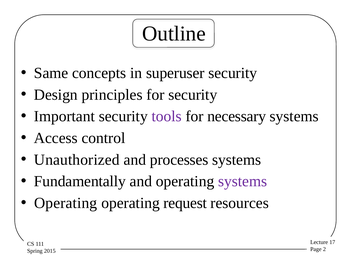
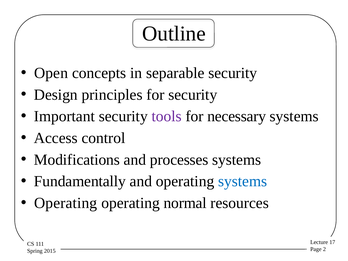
Same: Same -> Open
superuser: superuser -> separable
Unauthorized: Unauthorized -> Modifications
systems at (243, 181) colour: purple -> blue
request: request -> normal
